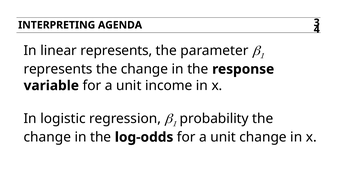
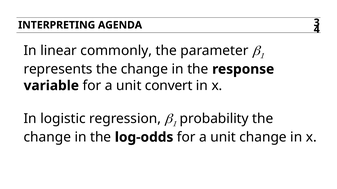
linear represents: represents -> commonly
income: income -> convert
